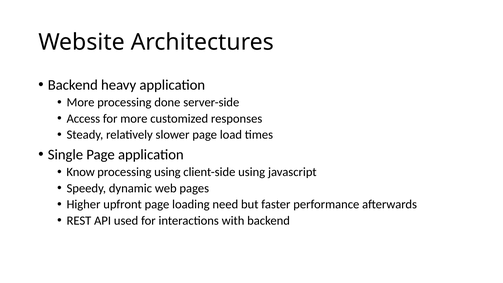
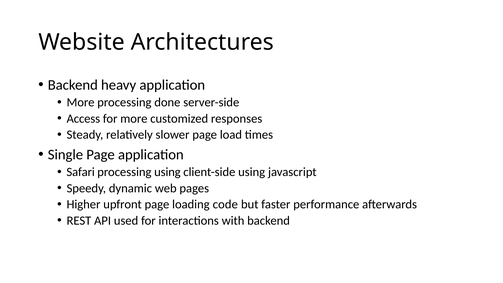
Know: Know -> Safari
need: need -> code
